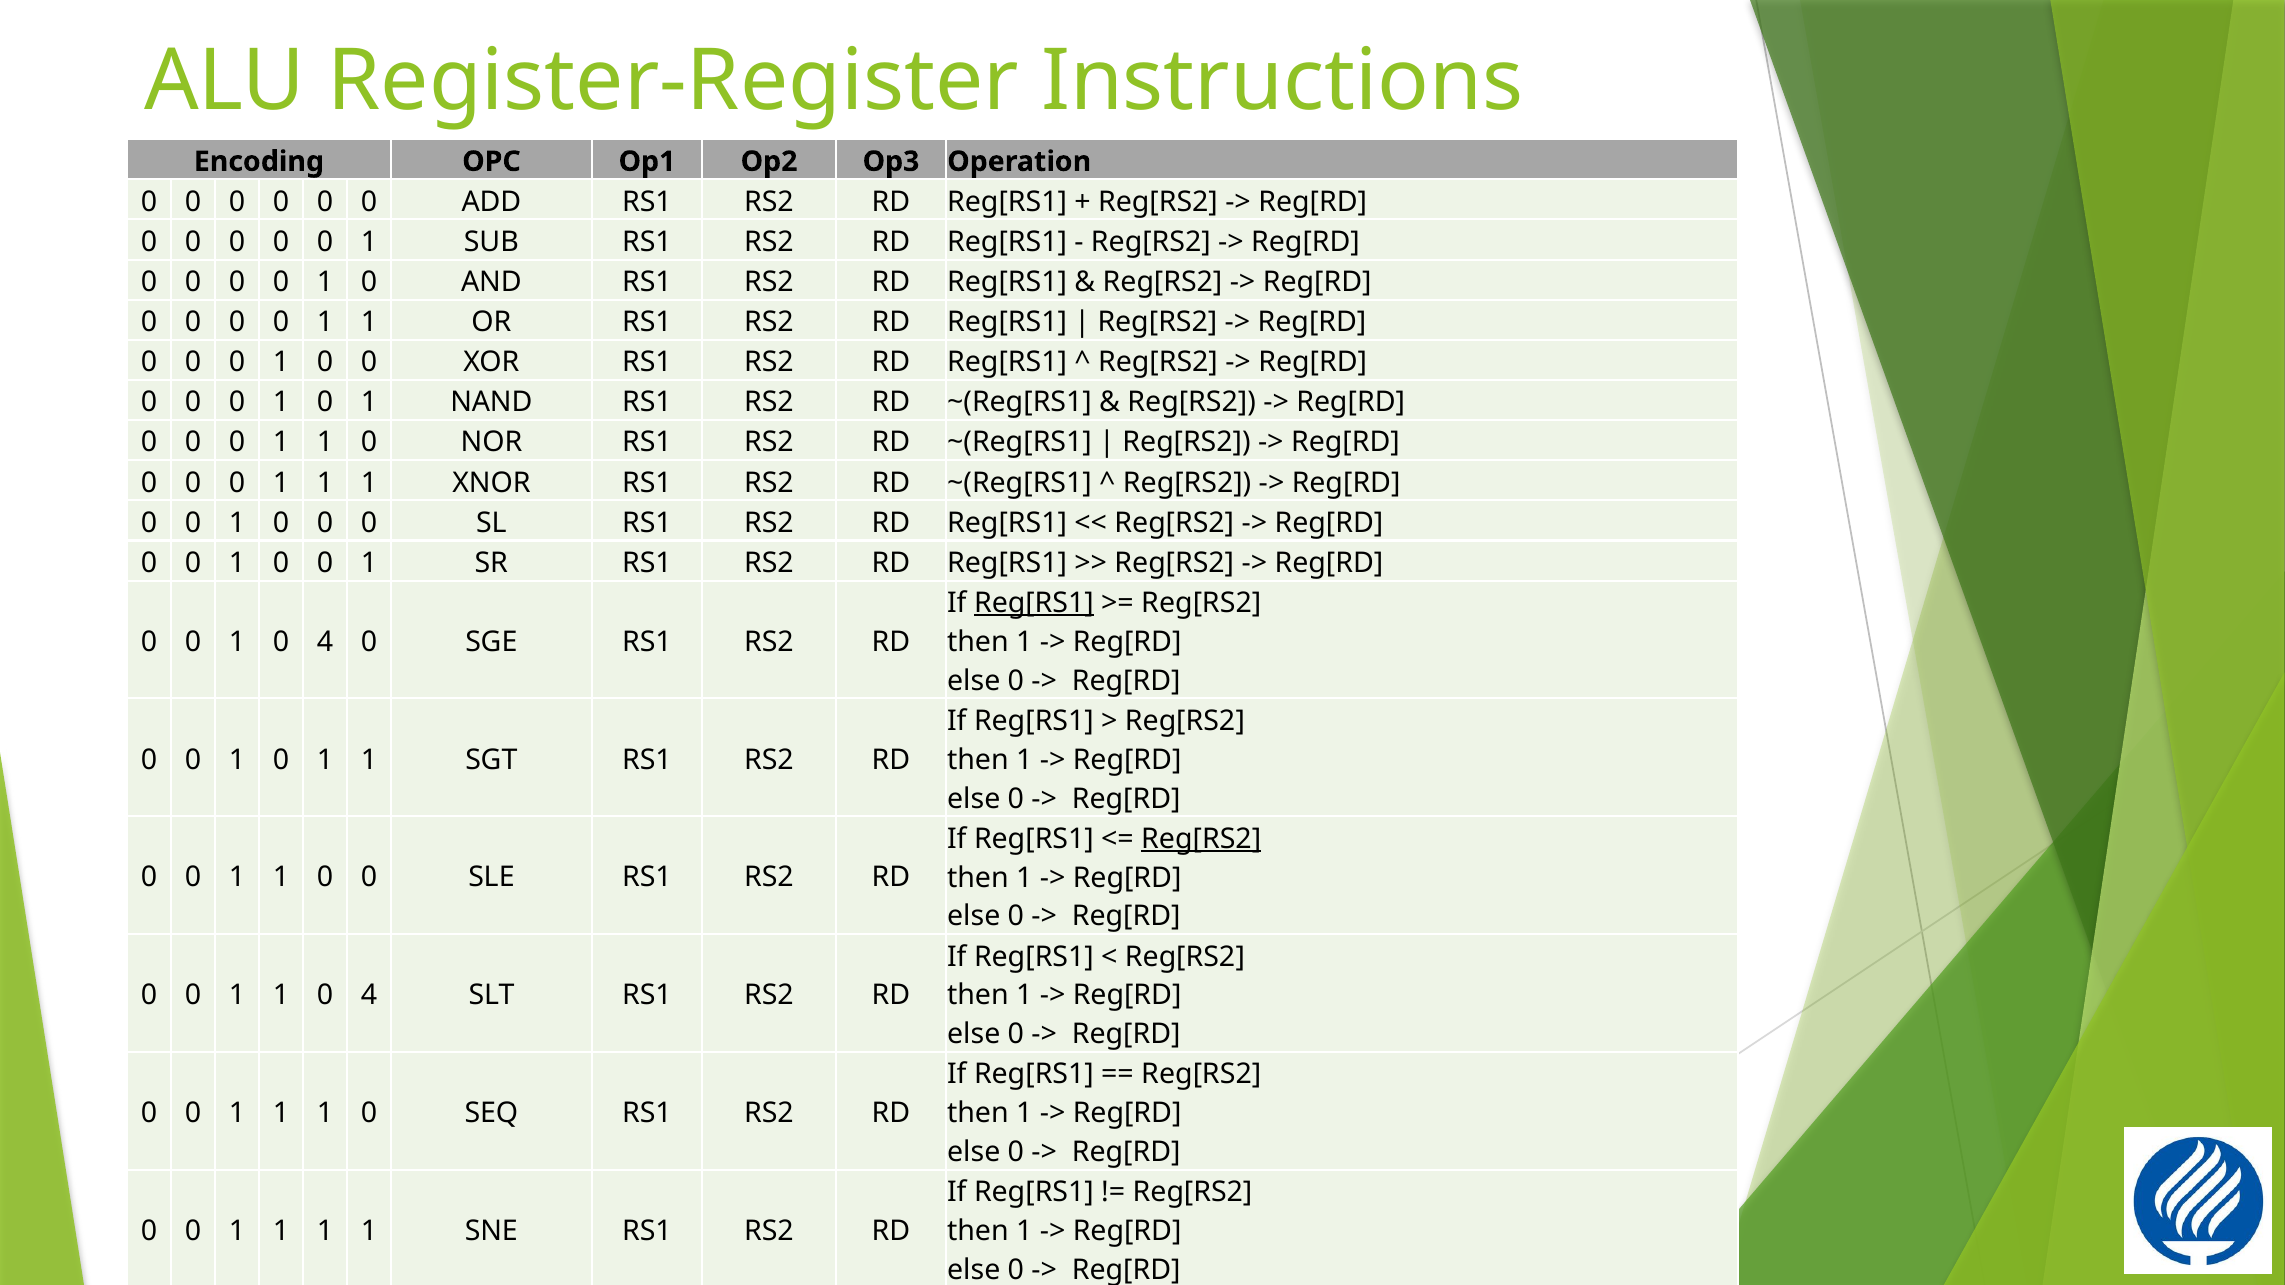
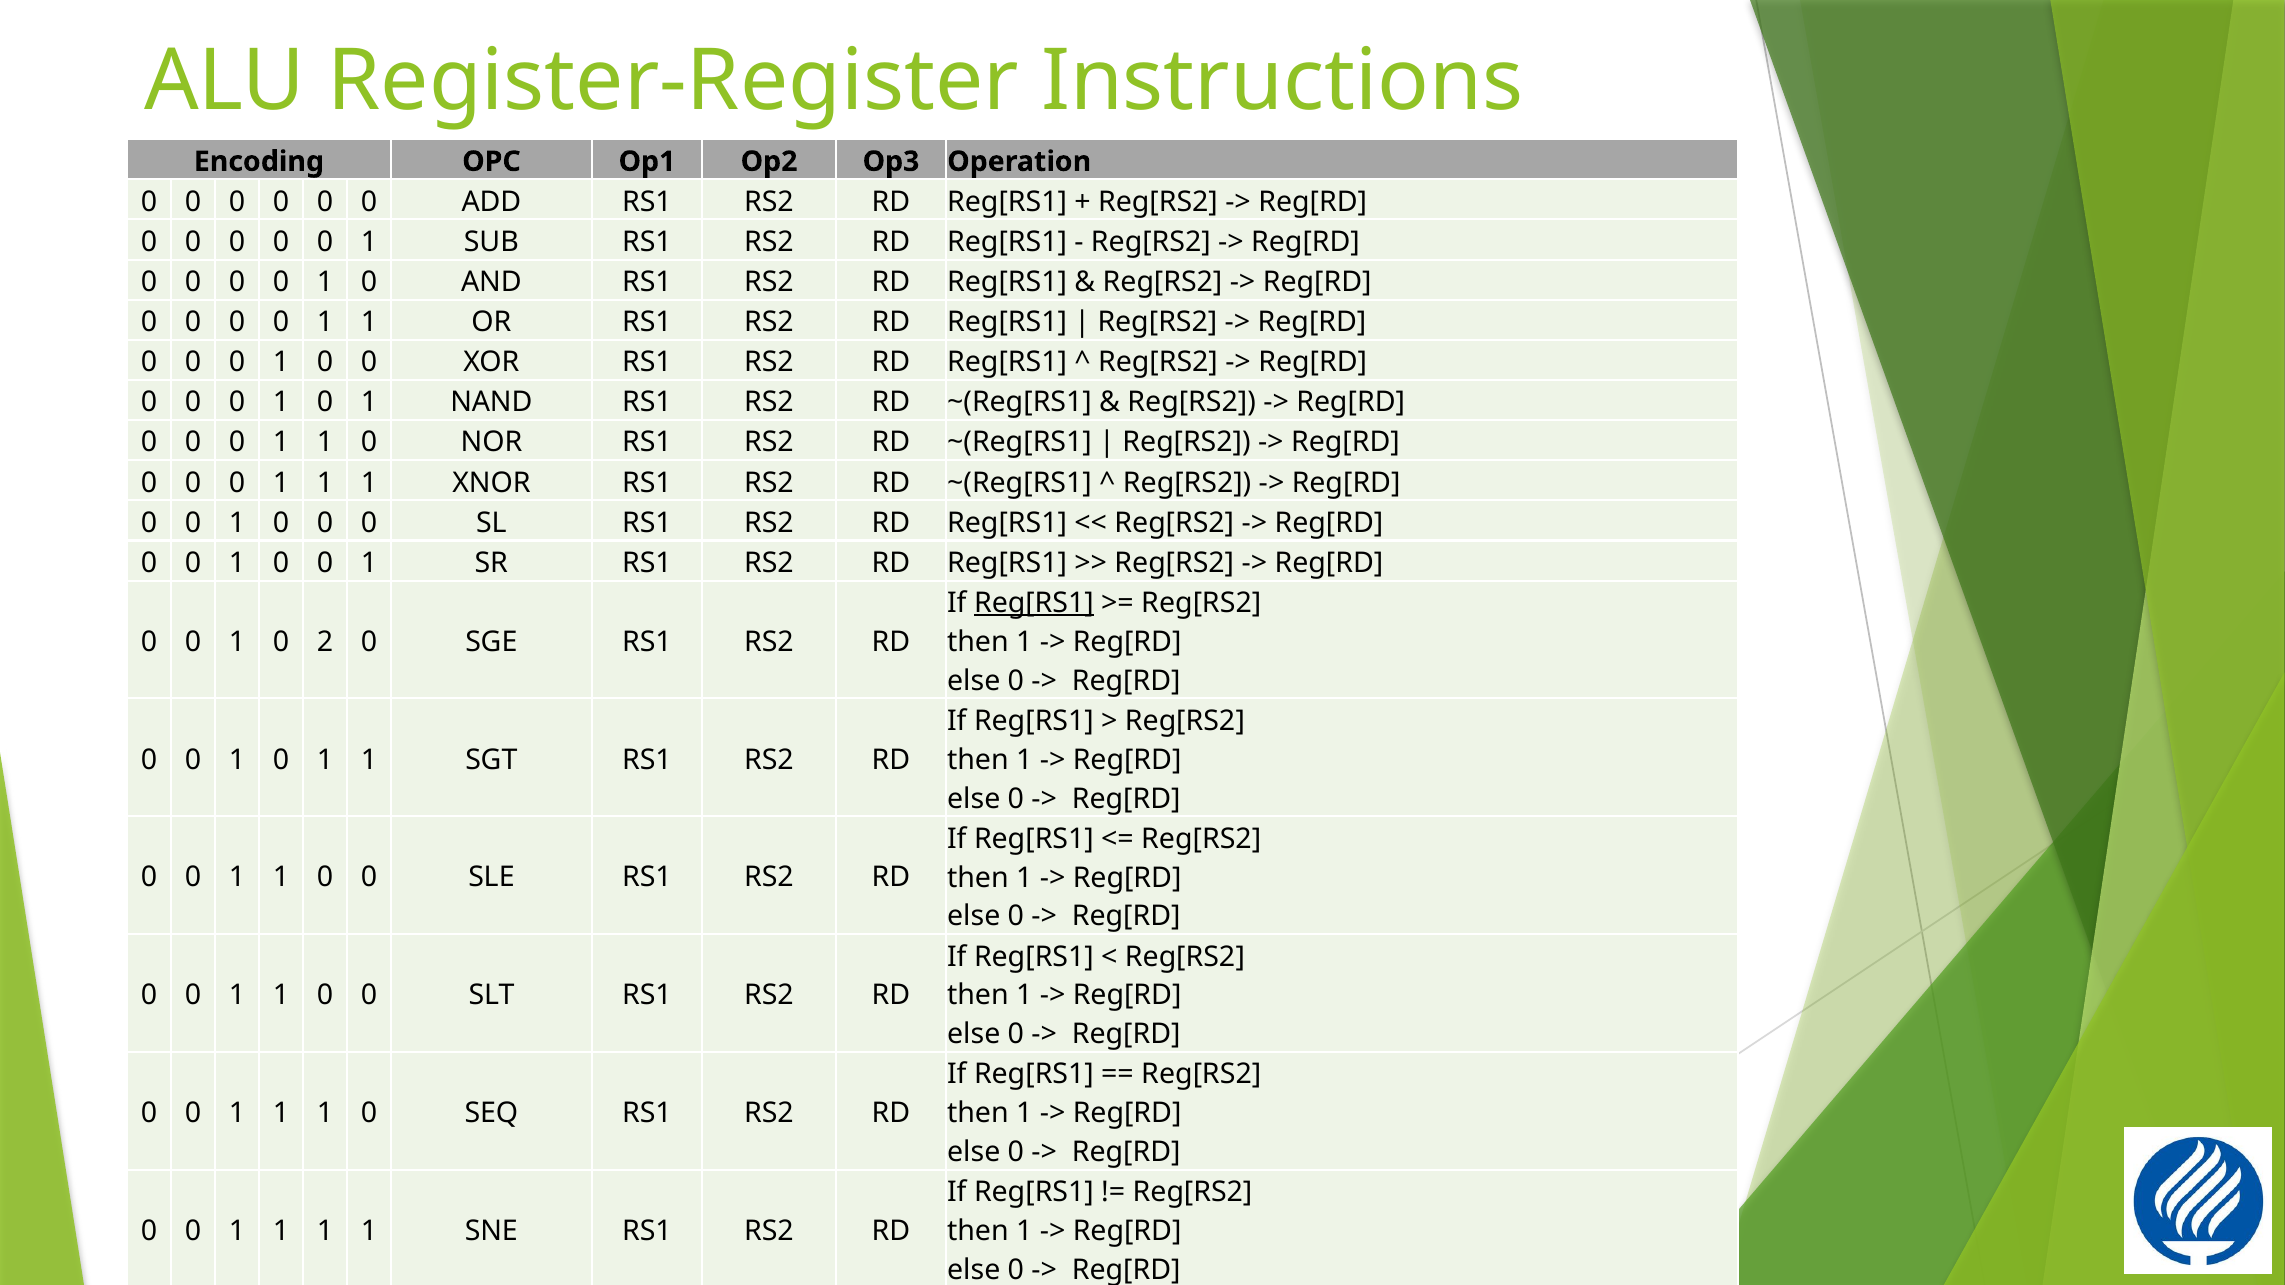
0 1 0 4: 4 -> 2
Reg[RS2 at (1201, 839) underline: present -> none
4 at (369, 996): 4 -> 0
